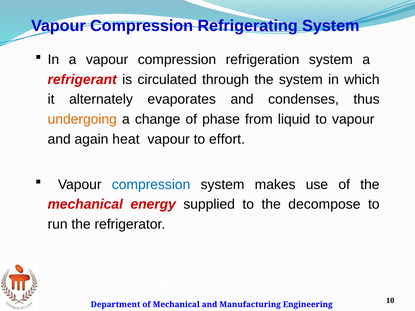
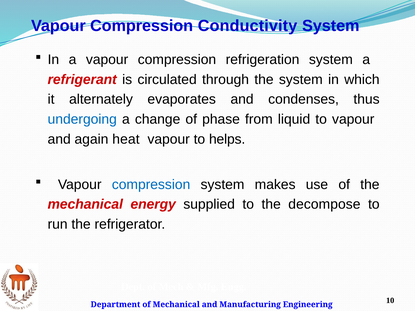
Refrigerating: Refrigerating -> Conductivity
undergoing colour: orange -> blue
effort: effort -> helps
